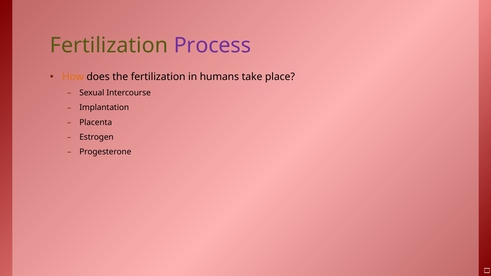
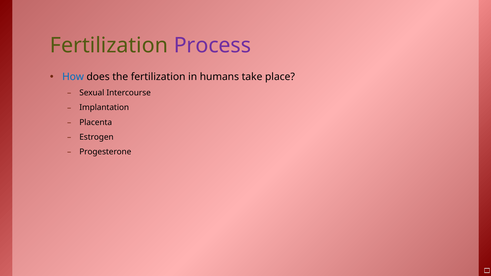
How colour: orange -> blue
